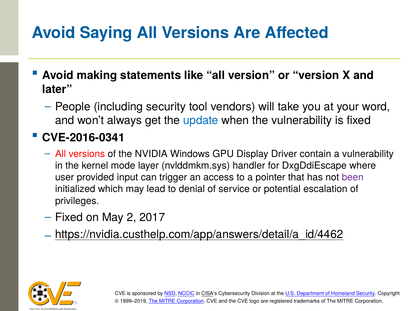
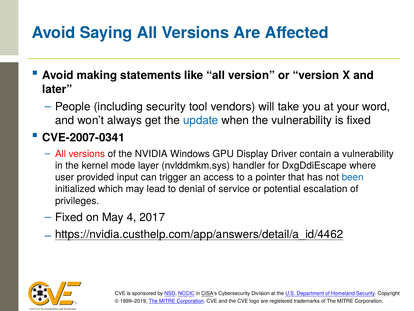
CVE-2016-0341: CVE-2016-0341 -> CVE-2007-0341
been colour: purple -> blue
2: 2 -> 4
